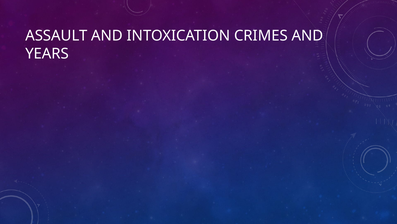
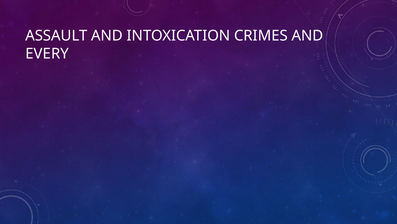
YEARS: YEARS -> EVERY
